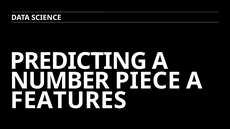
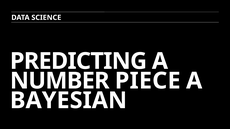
FEATURES: FEATURES -> BAYESIAN
